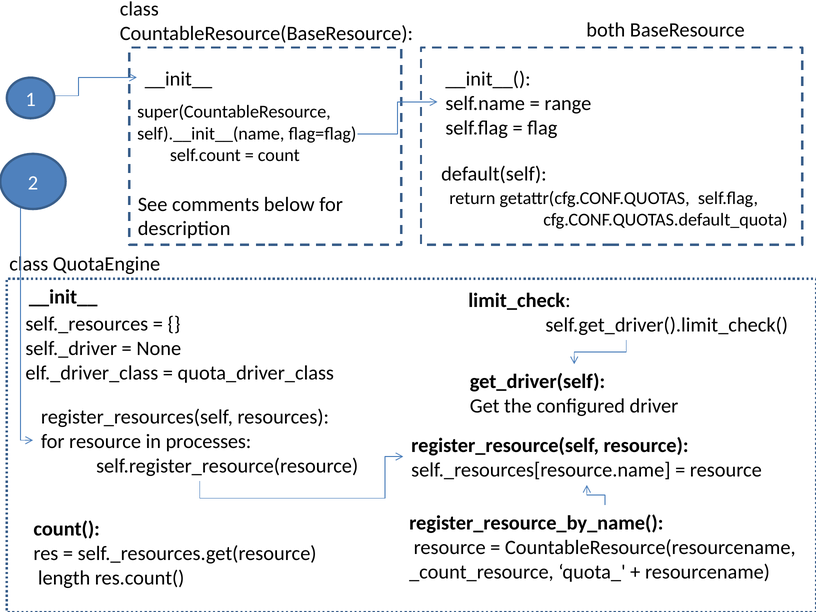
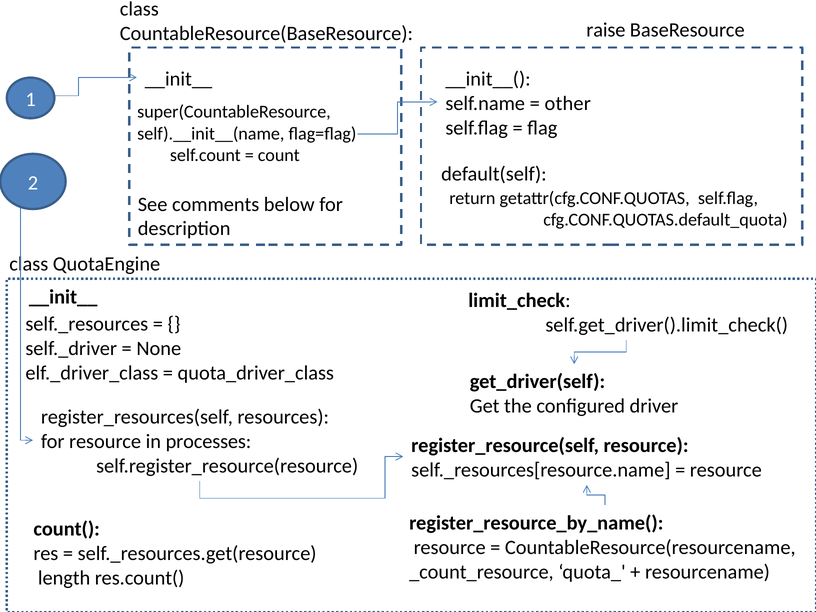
both: both -> raise
range: range -> other
